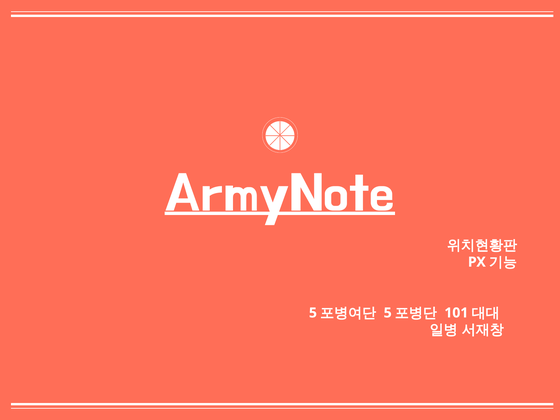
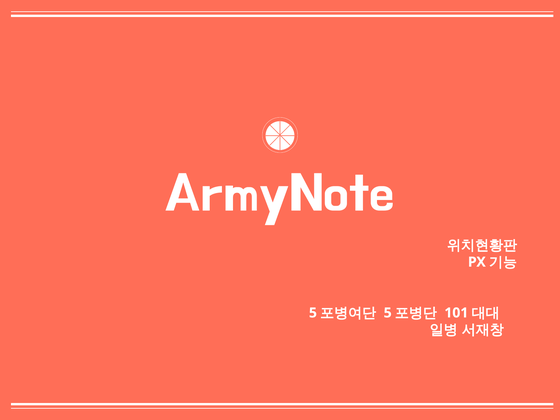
ArmyNote underline: present -> none
